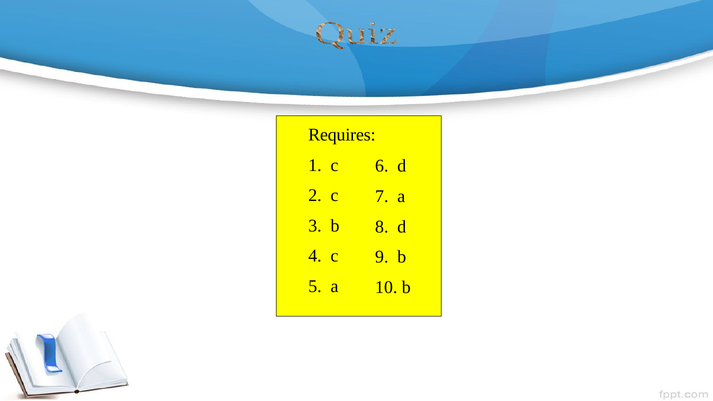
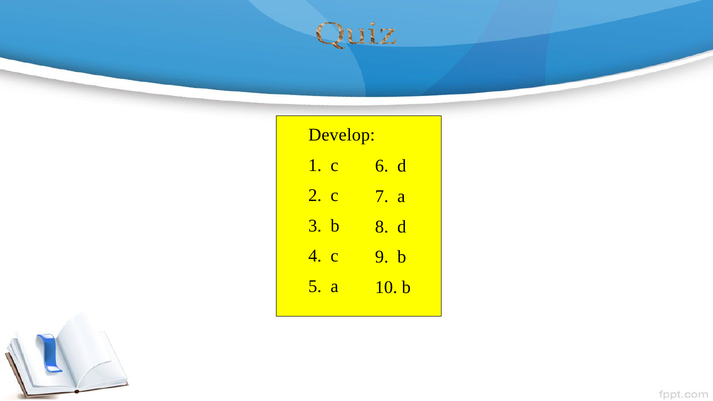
Requires: Requires -> Develop
